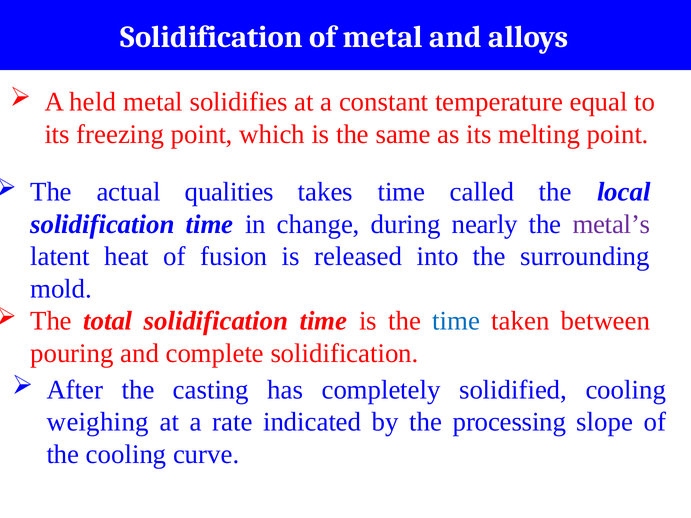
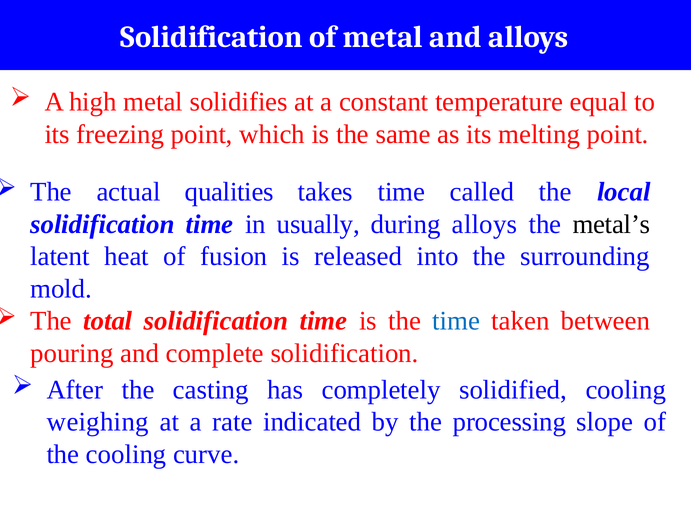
held: held -> high
change: change -> usually
during nearly: nearly -> alloys
metal’s colour: purple -> black
